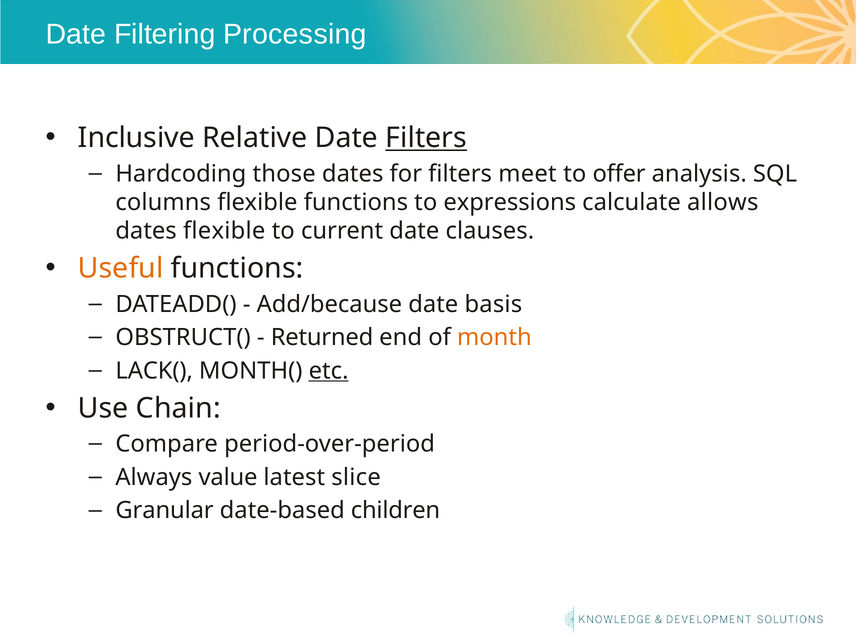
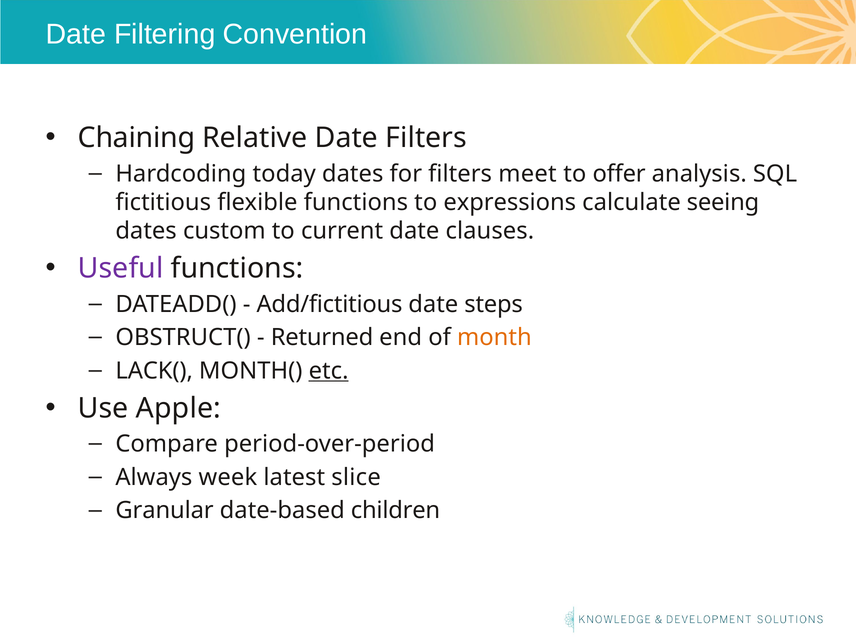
Processing: Processing -> Convention
Inclusive: Inclusive -> Chaining
Filters at (426, 138) underline: present -> none
those: those -> today
columns: columns -> fictitious
allows: allows -> seeing
dates flexible: flexible -> custom
Useful colour: orange -> purple
Add/because: Add/because -> Add/fictitious
basis: basis -> steps
Chain: Chain -> Apple
value: value -> week
